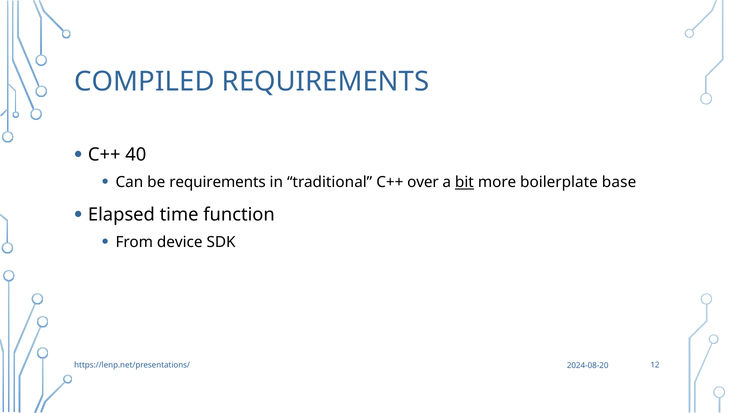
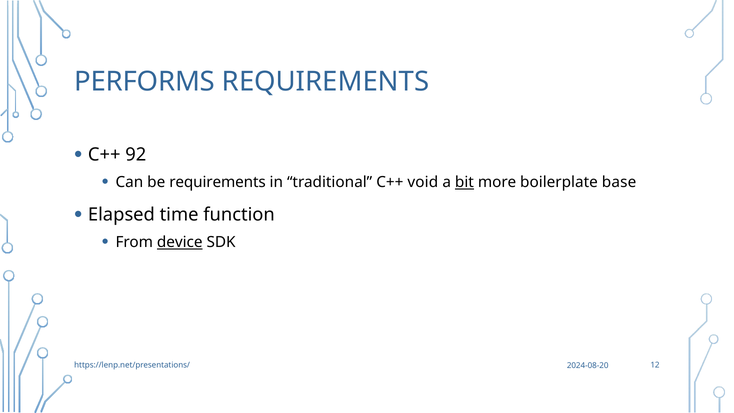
COMPILED: COMPILED -> PERFORMS
40: 40 -> 92
over: over -> void
device underline: none -> present
